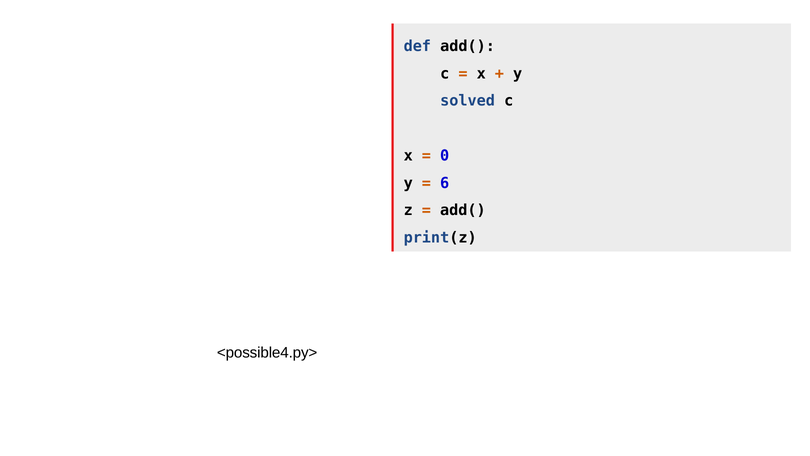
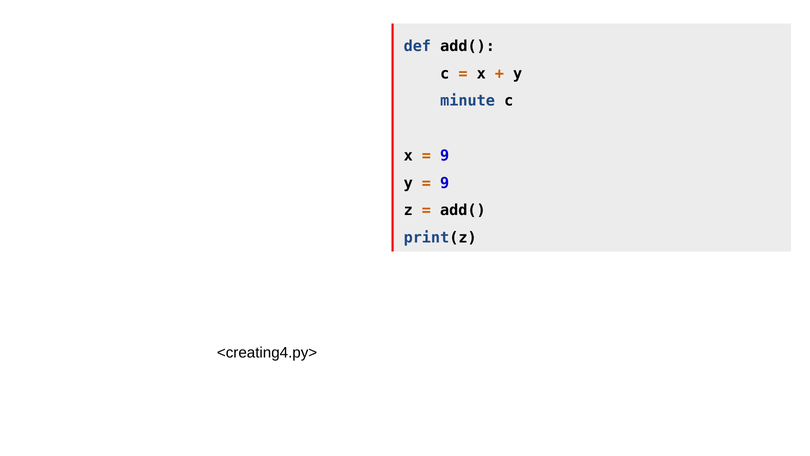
solved: solved -> minute
0 at (445, 156): 0 -> 9
6 at (445, 183): 6 -> 9
<possible4.py>: <possible4.py> -> <creating4.py>
